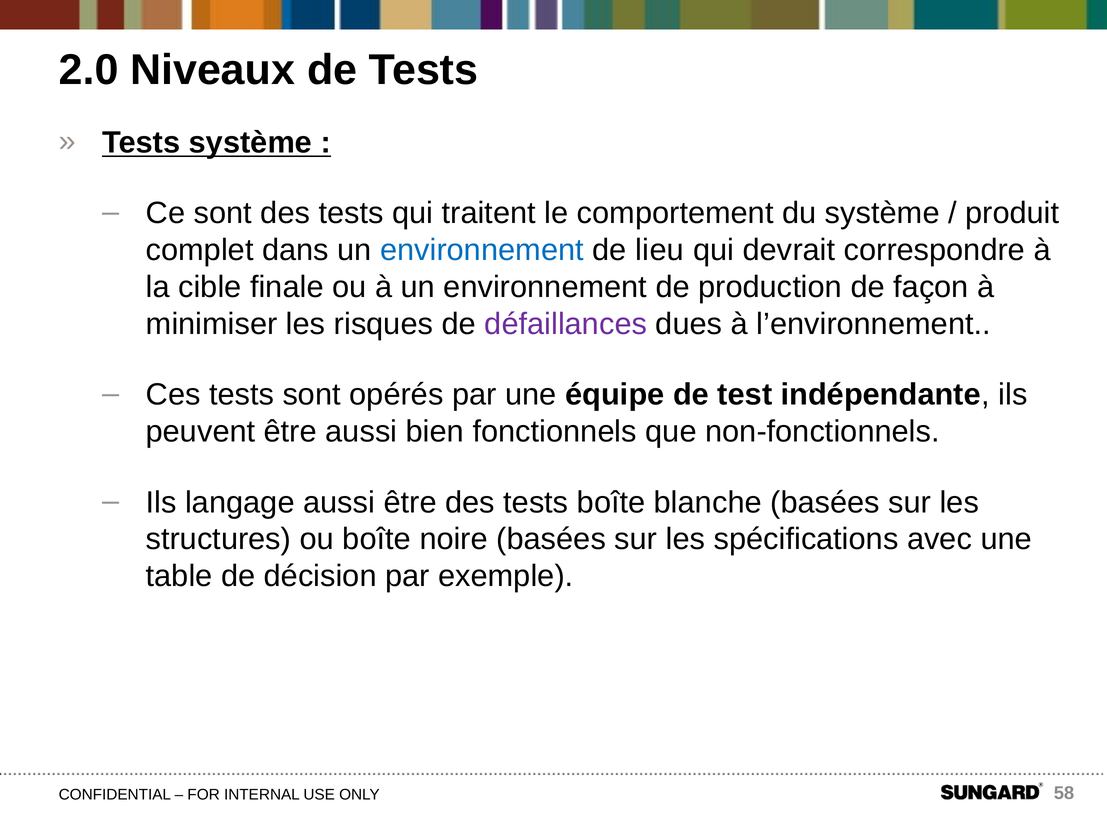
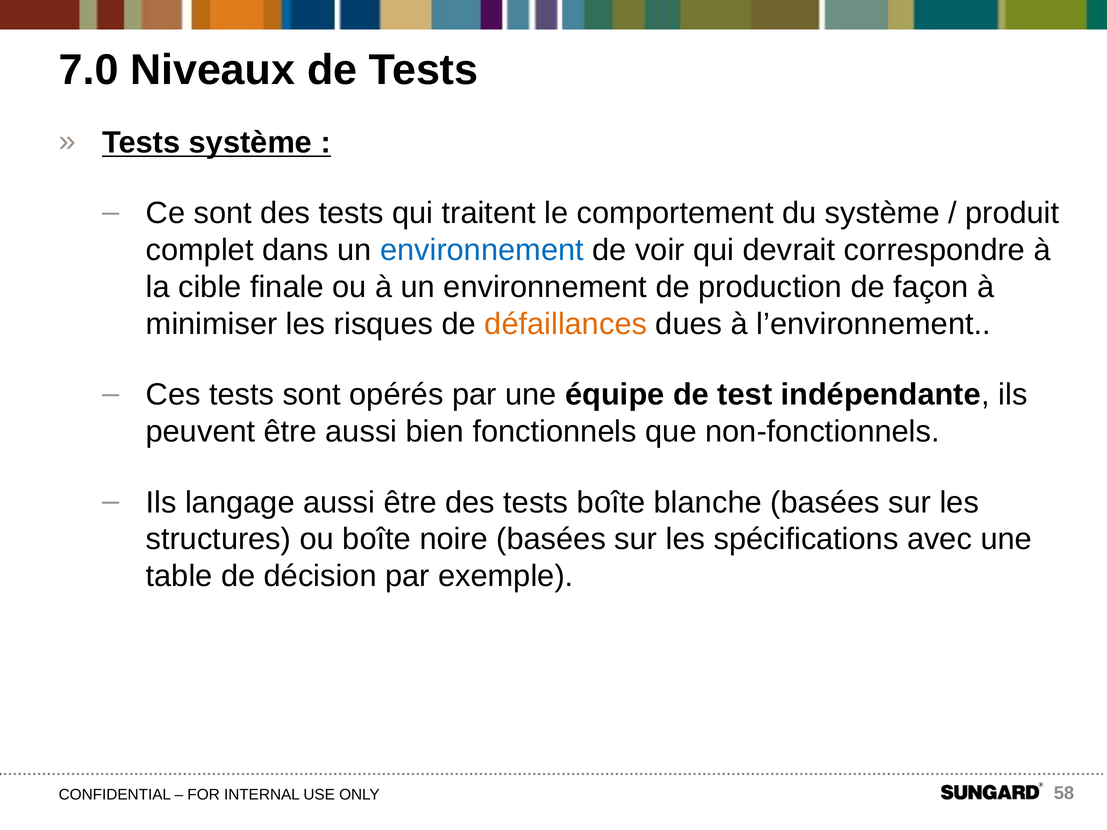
2.0: 2.0 -> 7.0
lieu: lieu -> voir
défaillances colour: purple -> orange
